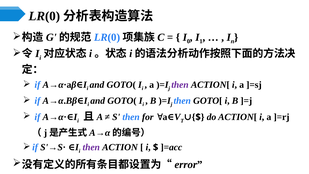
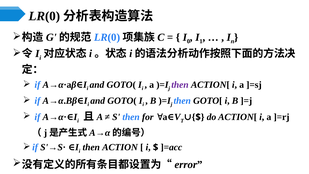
then at (91, 147) colour: purple -> black
